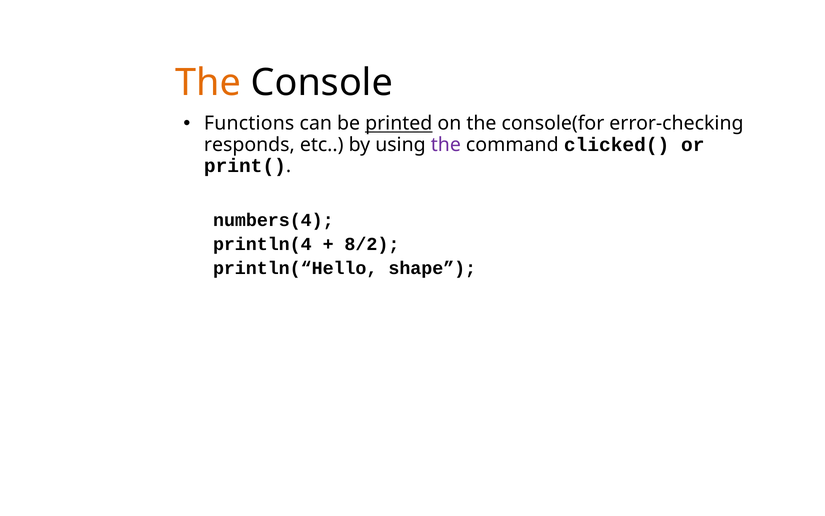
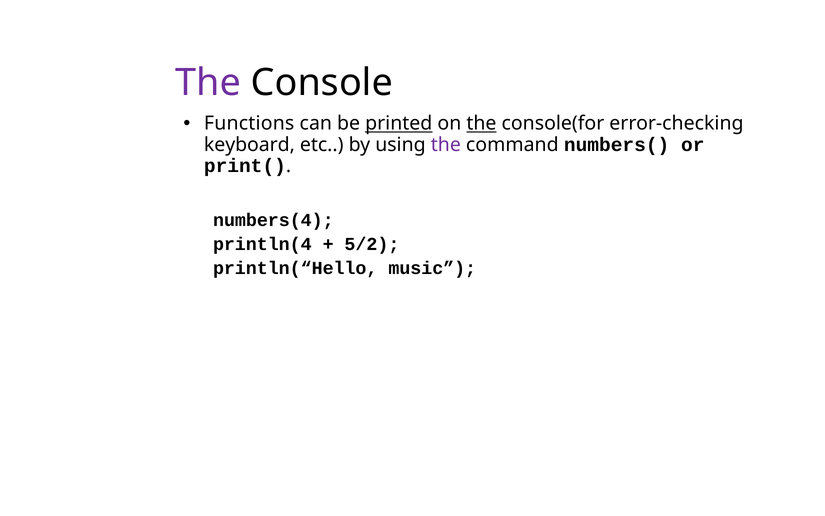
The at (208, 82) colour: orange -> purple
the at (481, 123) underline: none -> present
responds: responds -> keyboard
clicked(: clicked( -> numbers(
8/2: 8/2 -> 5/2
shape: shape -> music
